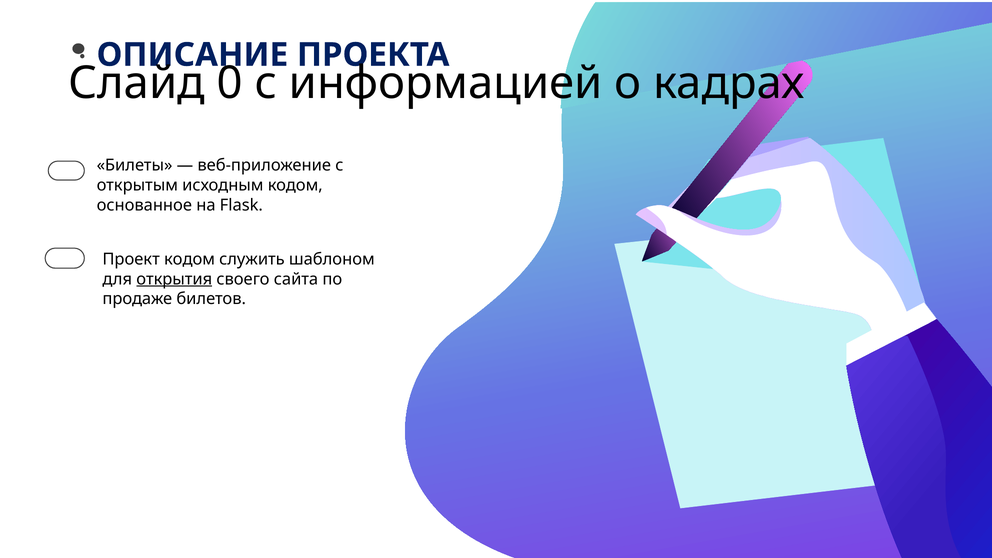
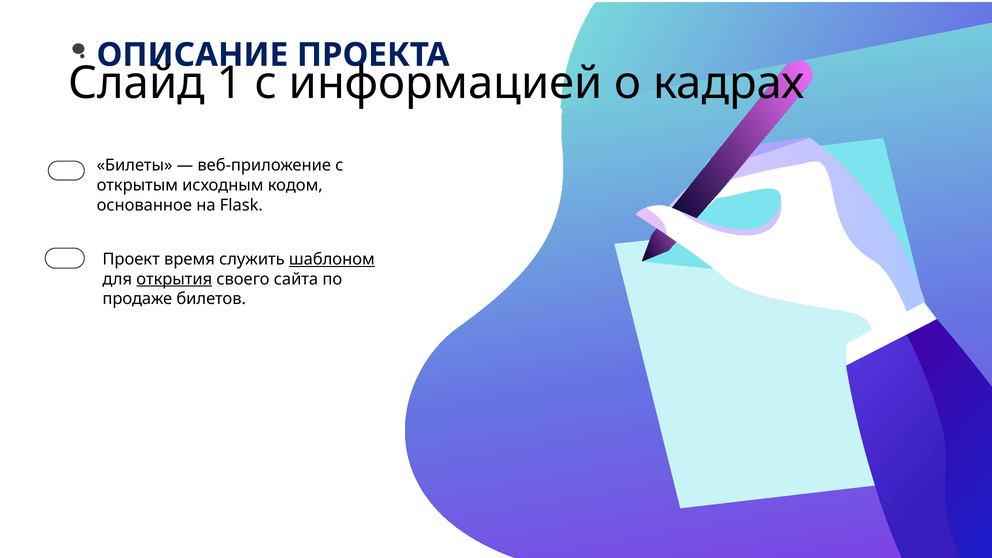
0: 0 -> 1
Проект кодом: кодом -> время
шаблоном underline: none -> present
